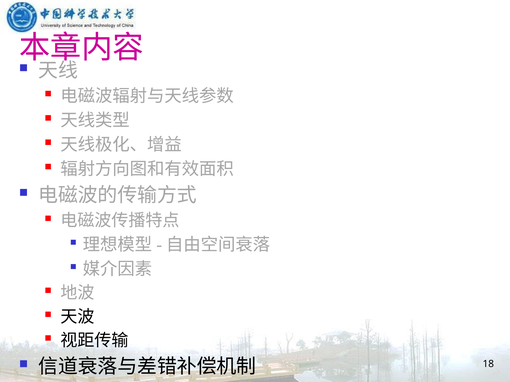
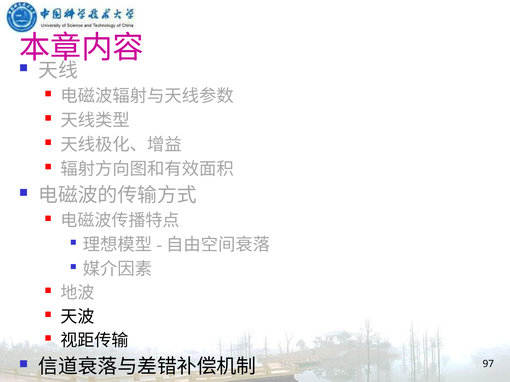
18: 18 -> 97
